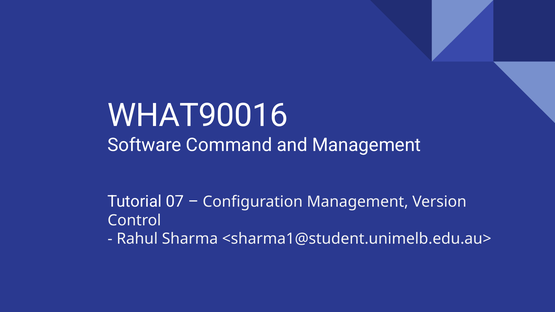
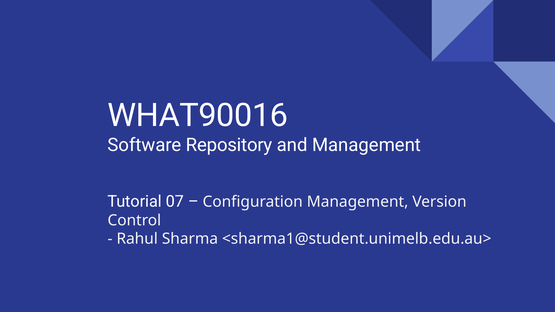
Command: Command -> Repository
